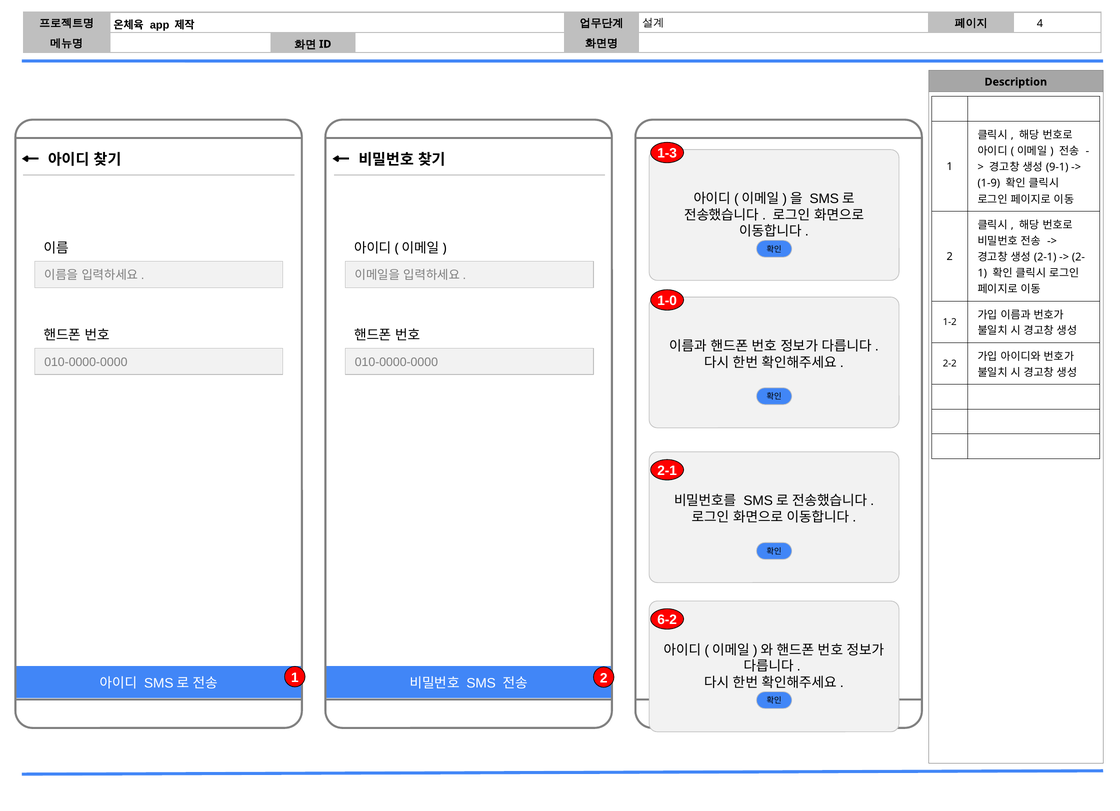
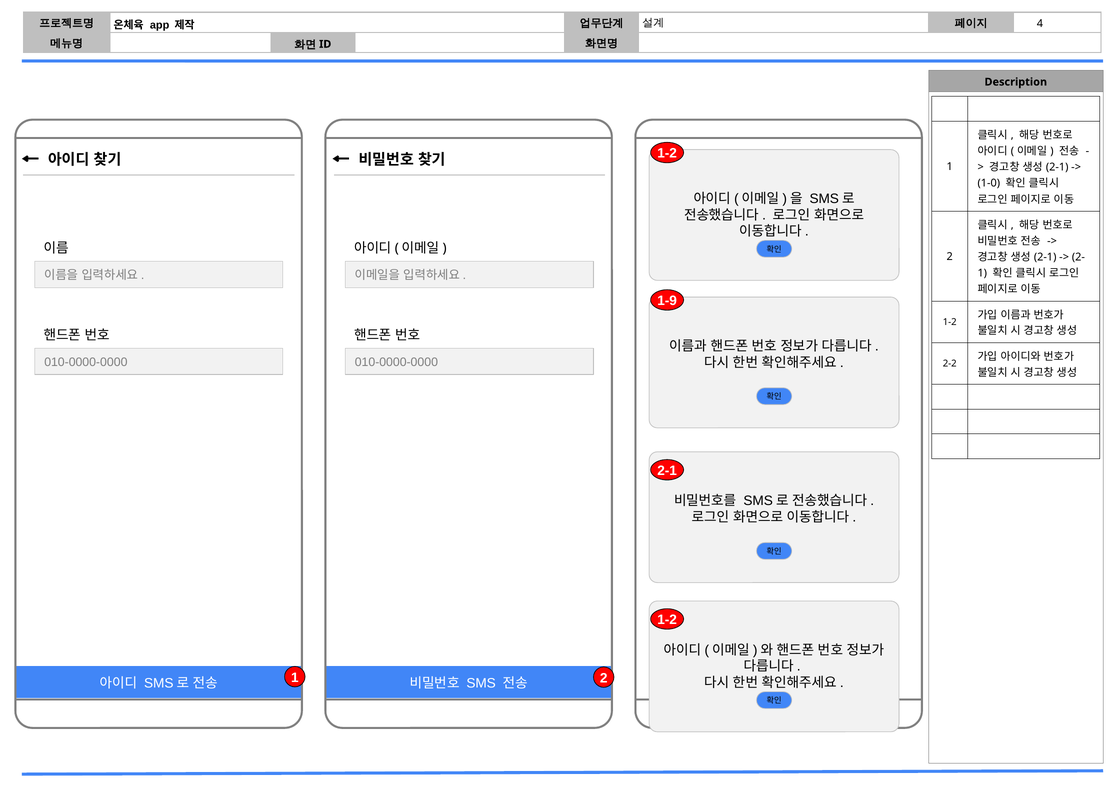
1-3 at (667, 153): 1-3 -> 1-2
9-1 at (1057, 167): 9-1 -> 2-1
1-9: 1-9 -> 1-0
1-0: 1-0 -> 1-9
6-2 at (667, 620): 6-2 -> 1-2
